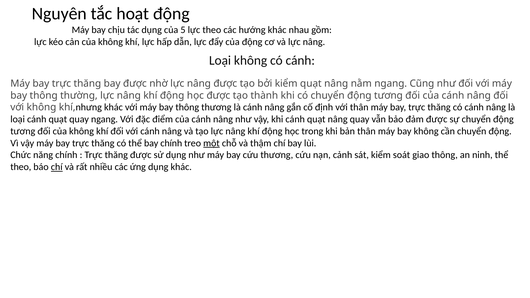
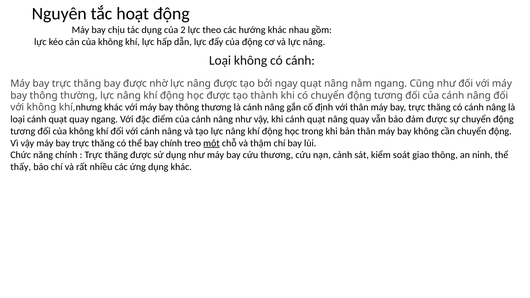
5: 5 -> 2
bởi kiểm: kiểm -> ngay
theo at (21, 167): theo -> thấy
chí at (57, 167) underline: present -> none
